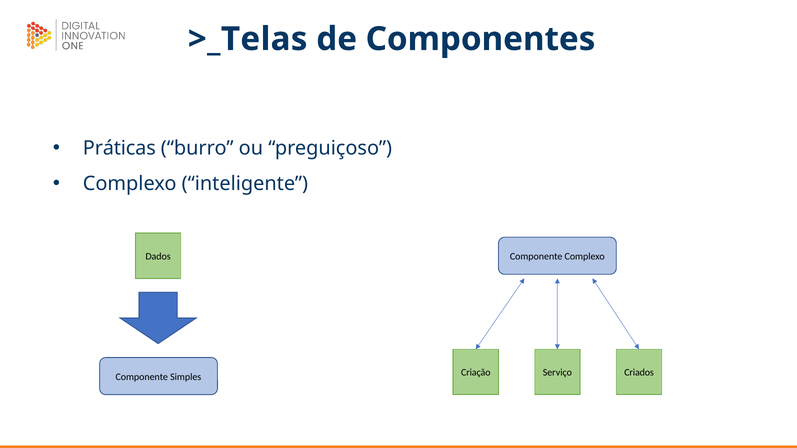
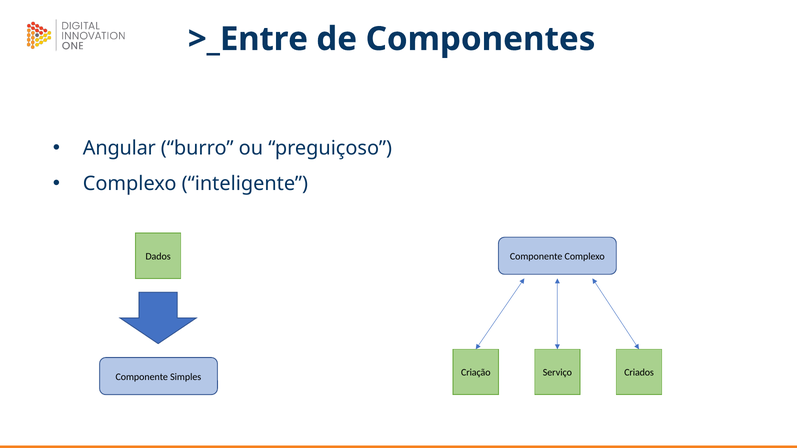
>_Telas: >_Telas -> >_Entre
Práticas: Práticas -> Angular
